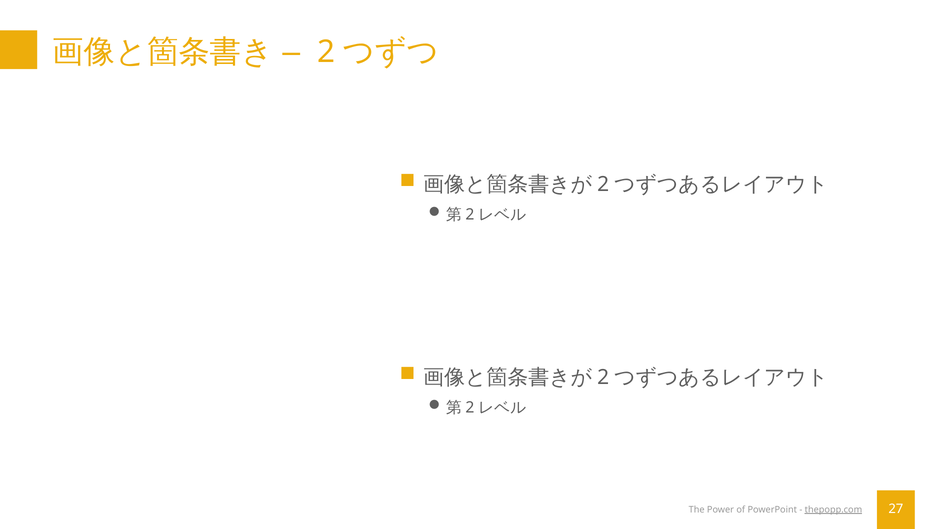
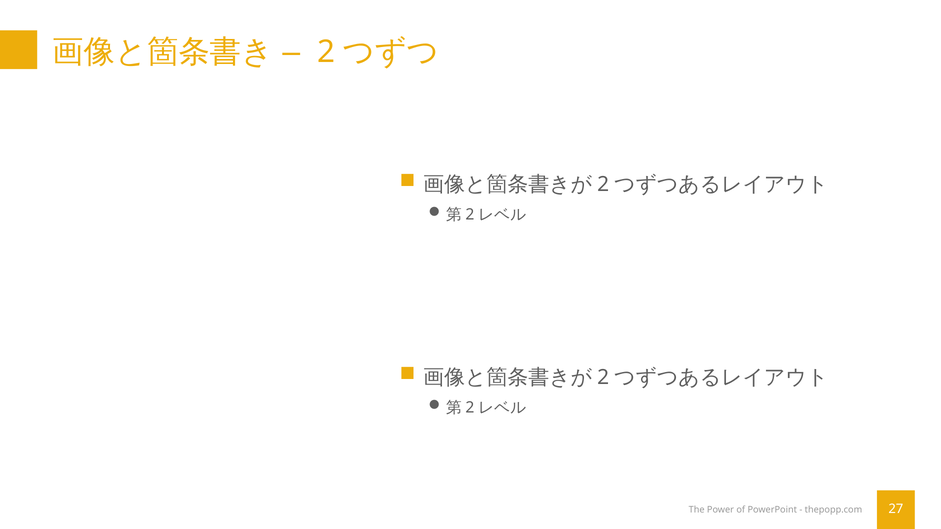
thepopp.com underline: present -> none
